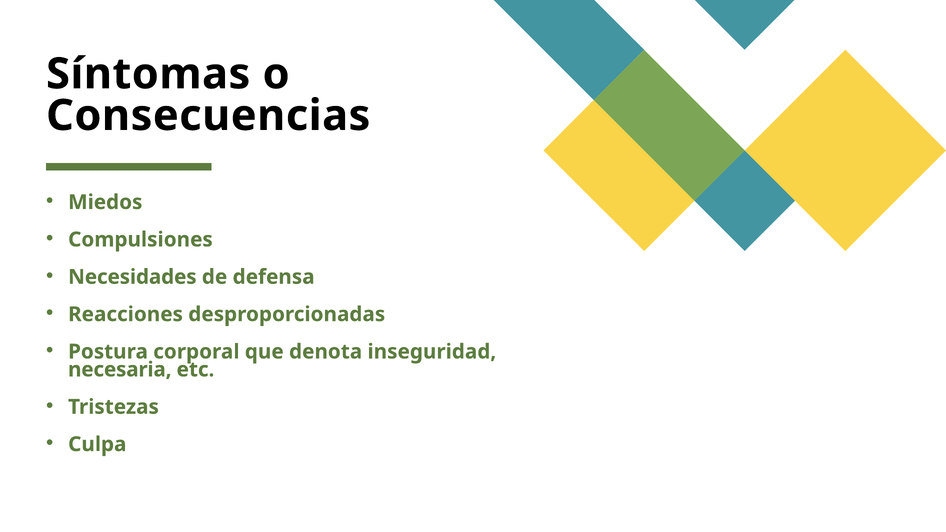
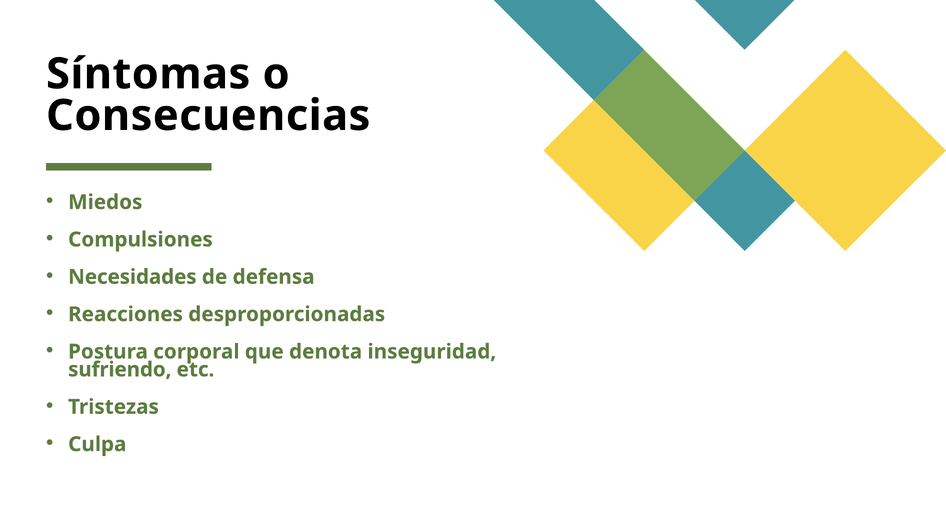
necesaria: necesaria -> sufriendo
